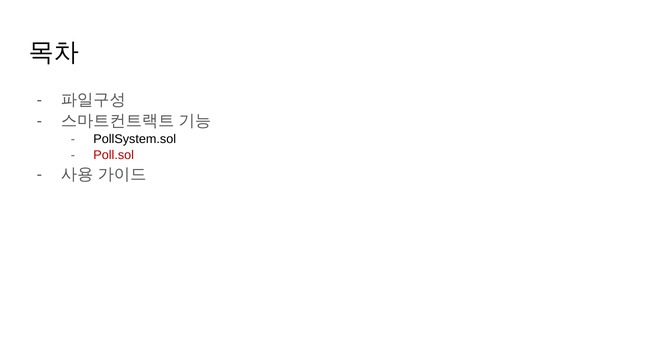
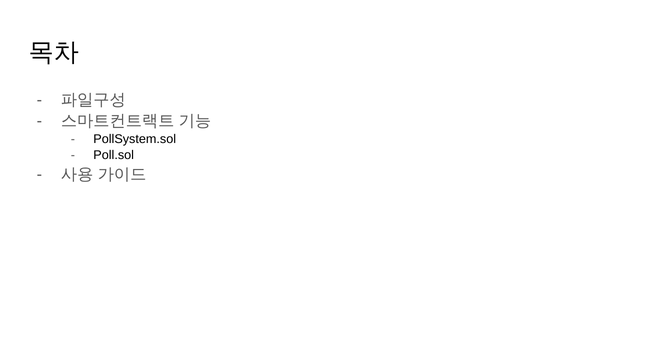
Poll.sol colour: red -> black
